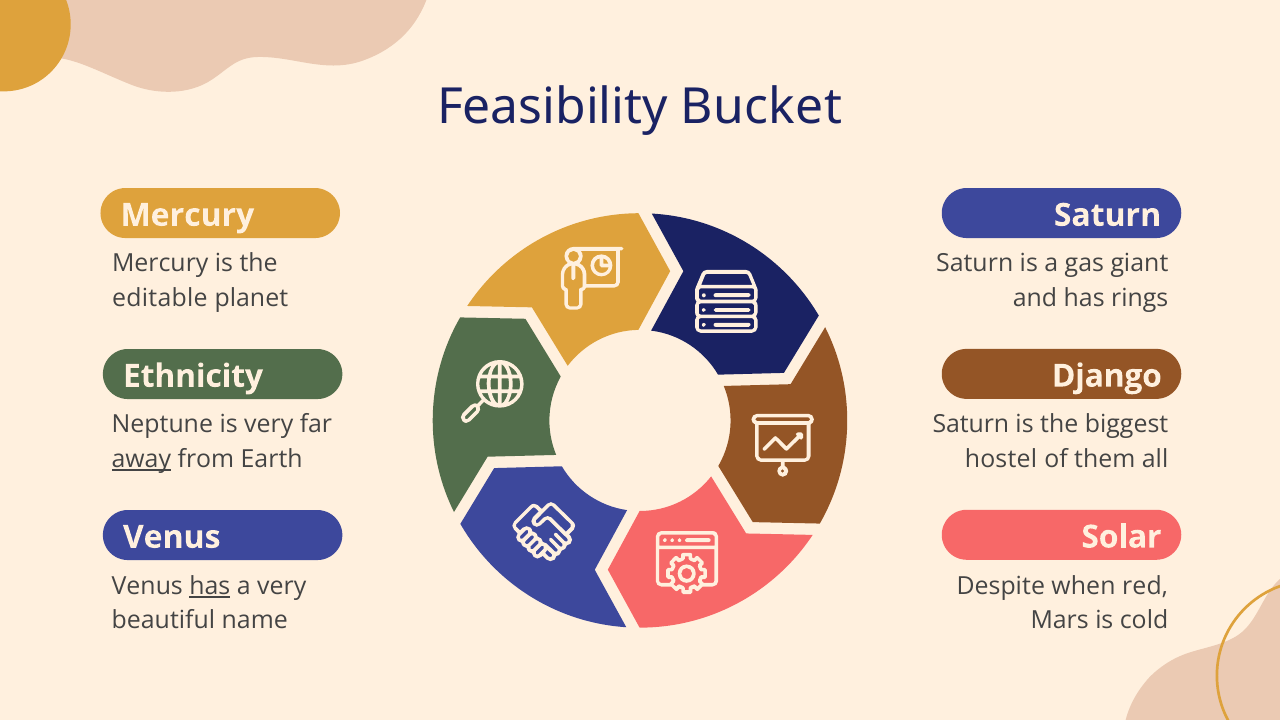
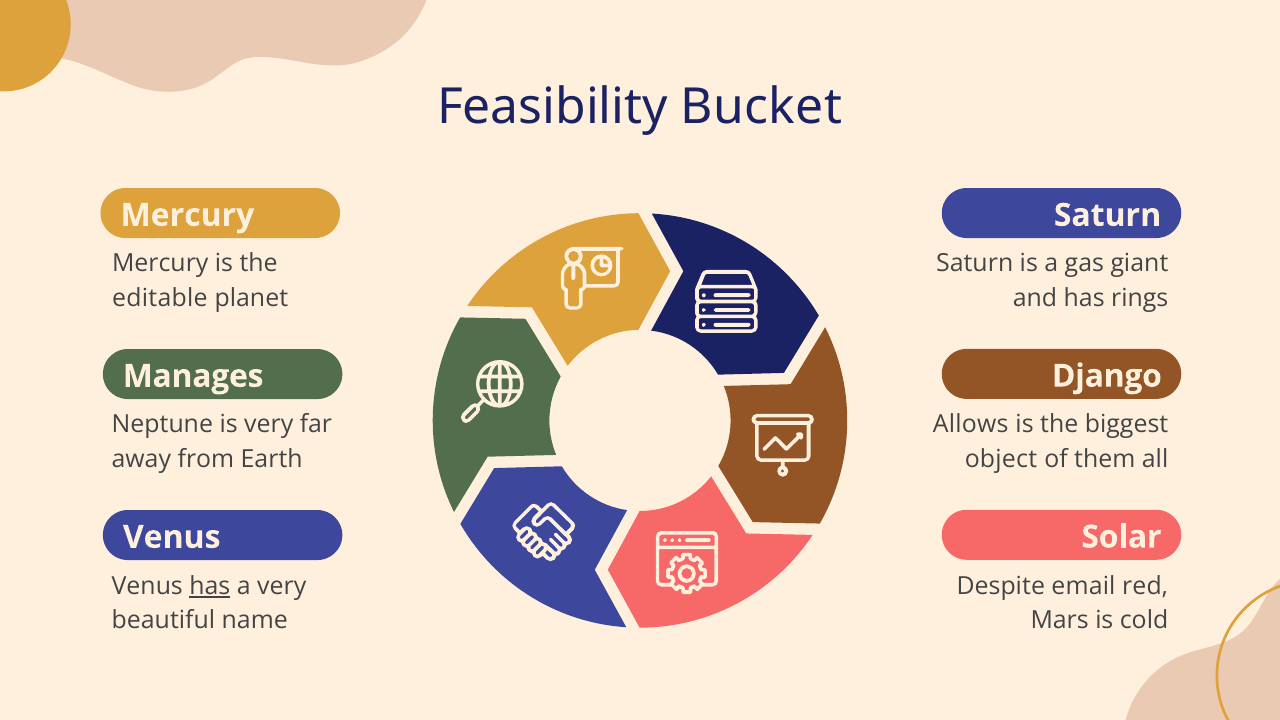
Ethnicity: Ethnicity -> Manages
Saturn at (971, 425): Saturn -> Allows
hostel: hostel -> object
away underline: present -> none
when: when -> email
